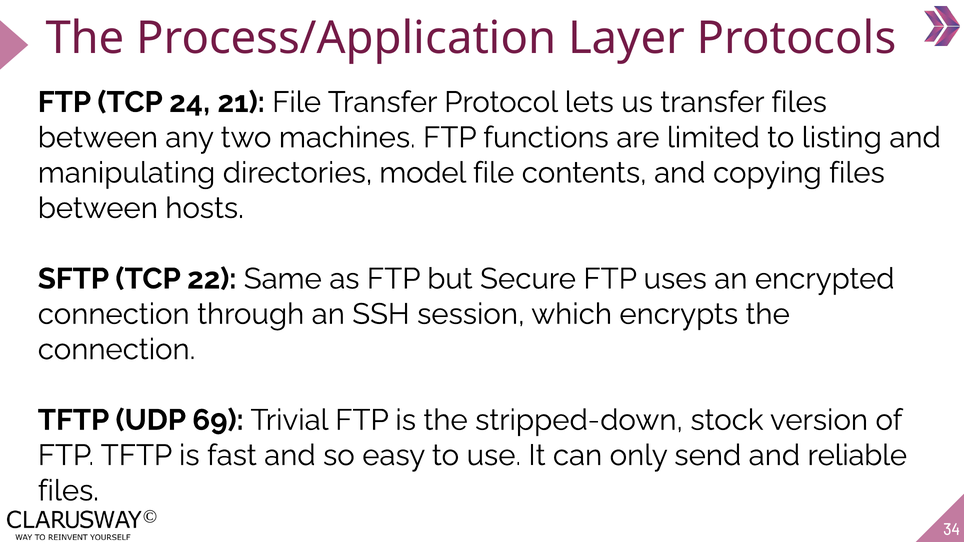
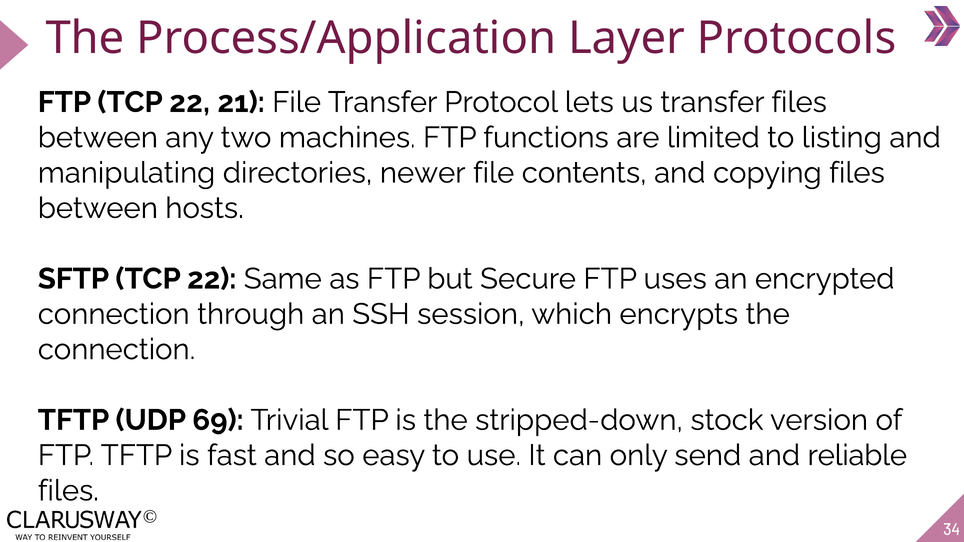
FTP TCP 24: 24 -> 22
model: model -> newer
